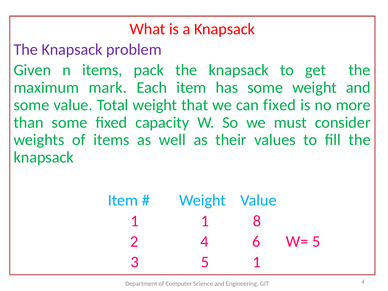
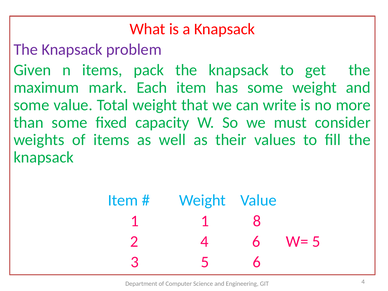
can fixed: fixed -> write
5 1: 1 -> 6
